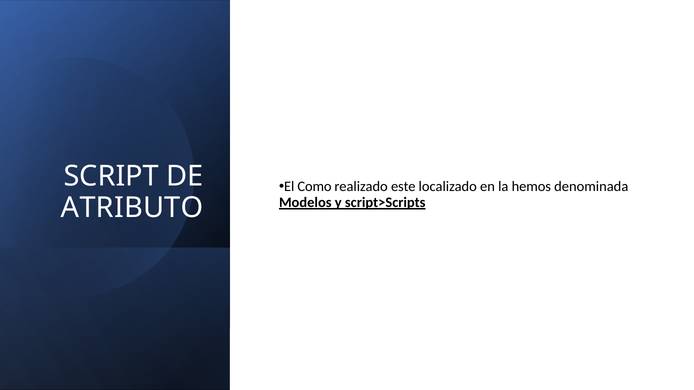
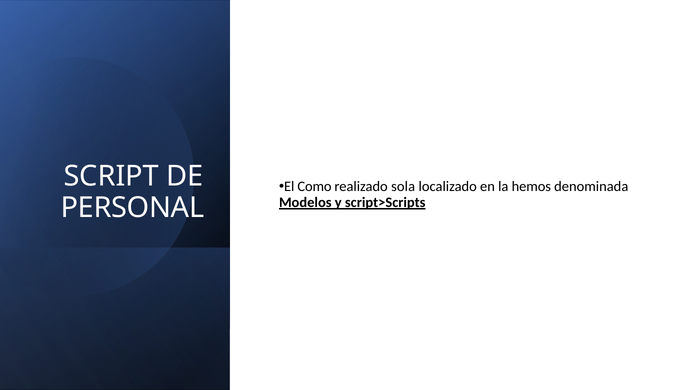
este: este -> sola
ATRIBUTO: ATRIBUTO -> PERSONAL
